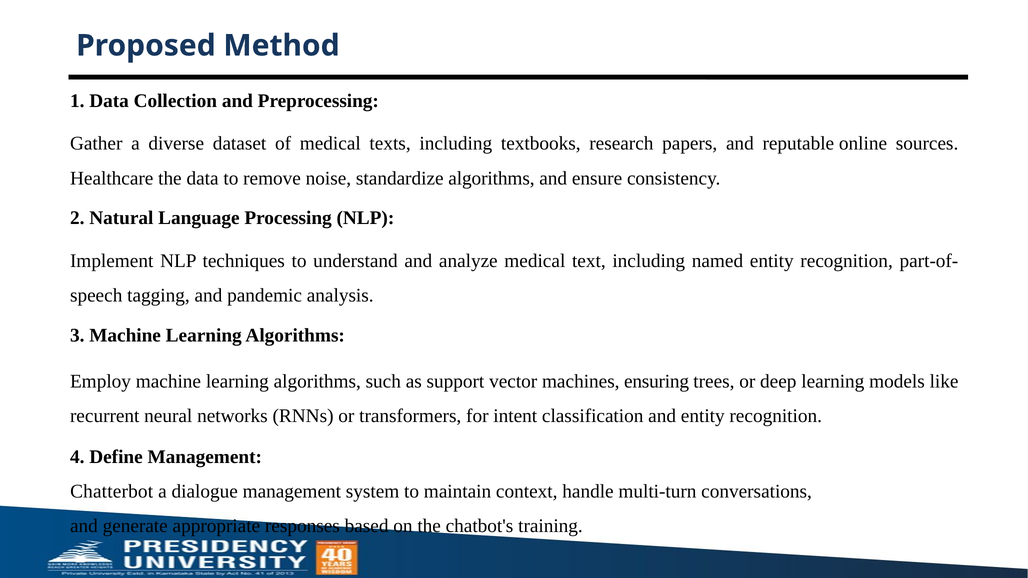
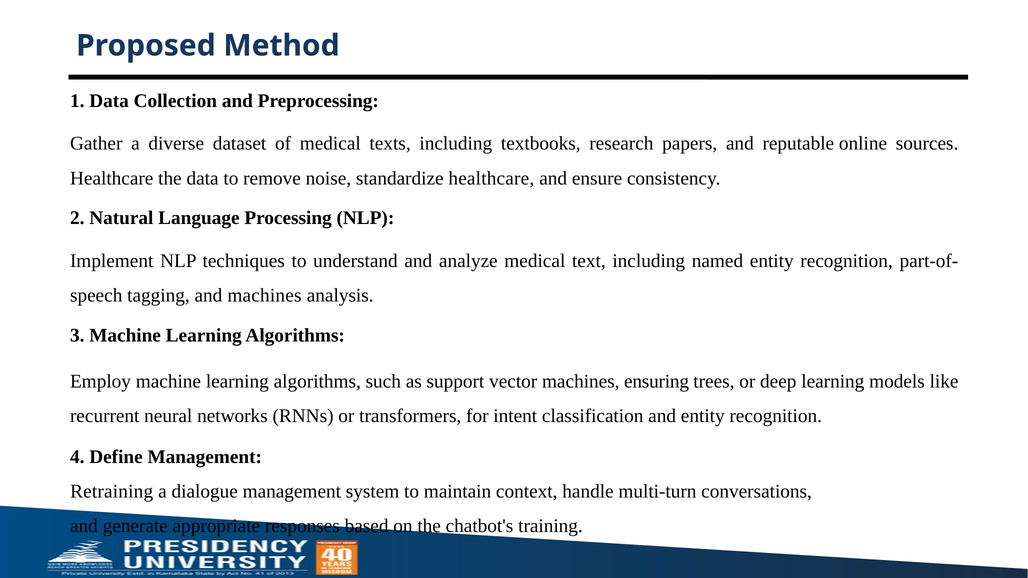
standardize algorithms: algorithms -> healthcare
and pandemic: pandemic -> machines
Chatterbot: Chatterbot -> Retraining
